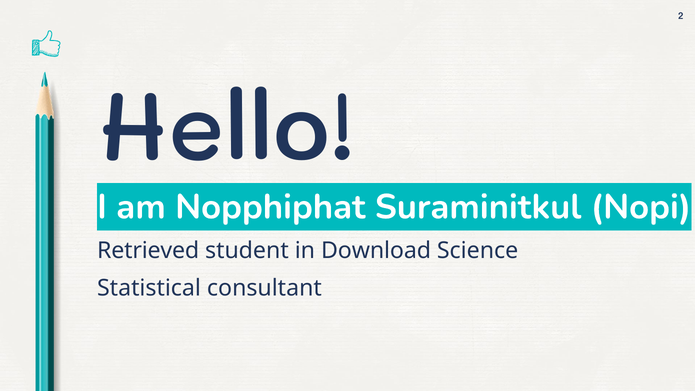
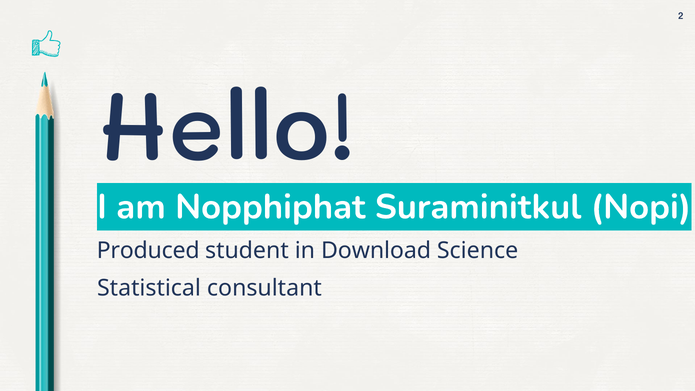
Retrieved: Retrieved -> Produced
